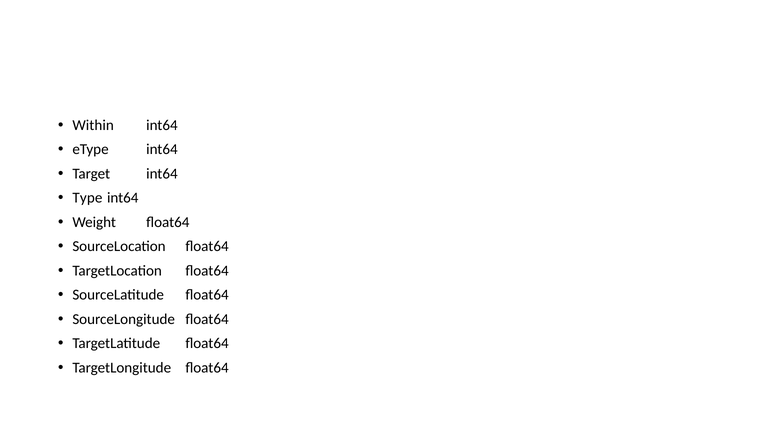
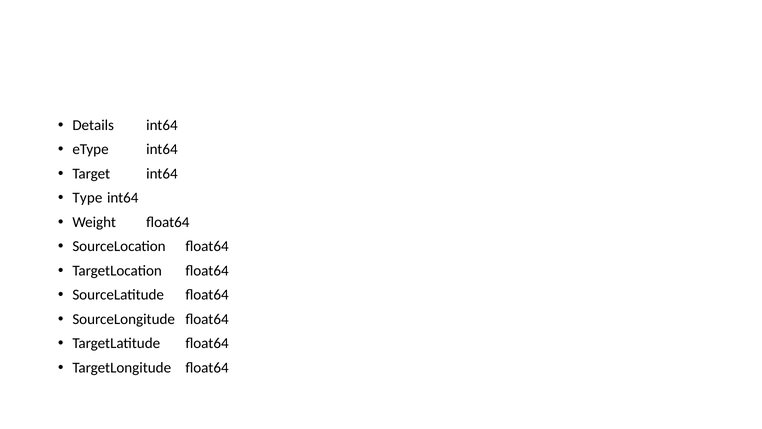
Within: Within -> Details
